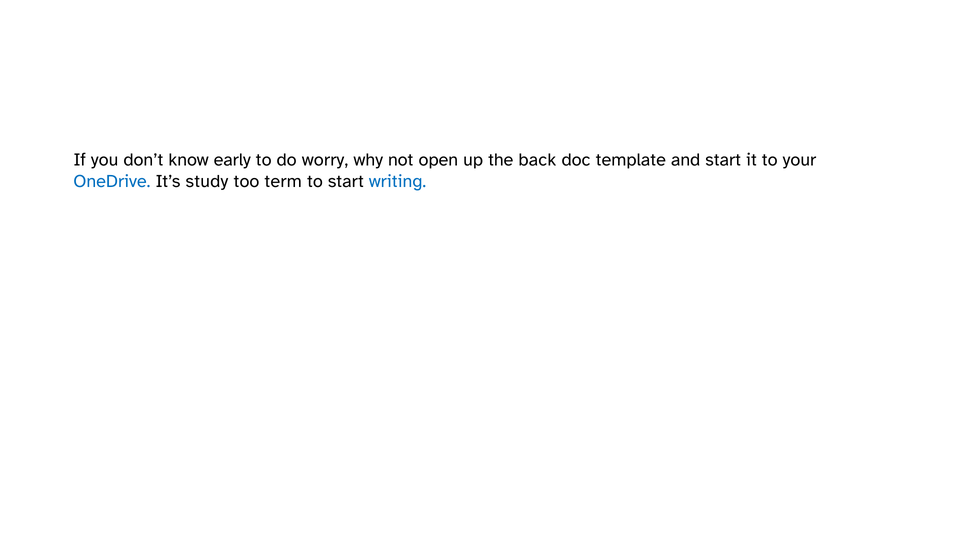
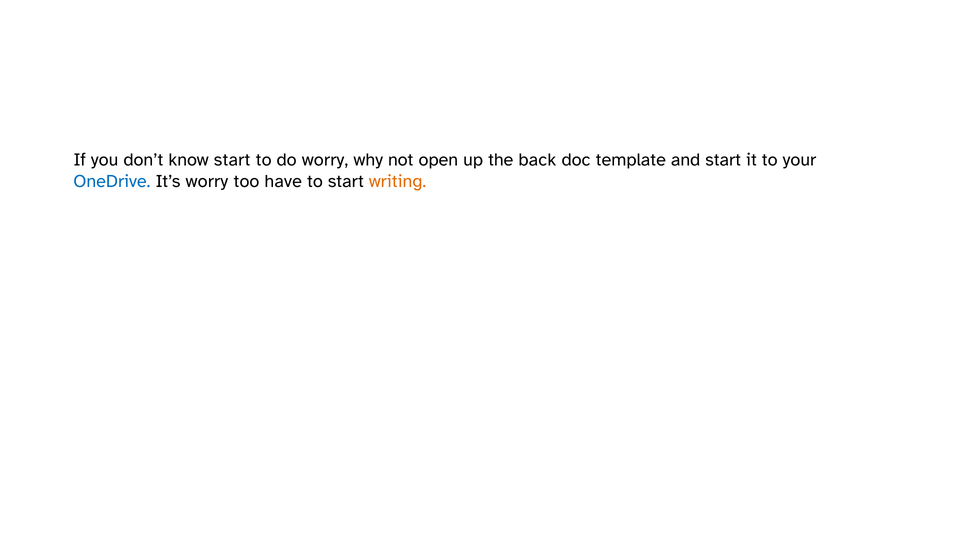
know early: early -> start
It’s study: study -> worry
term: term -> have
writing colour: blue -> orange
